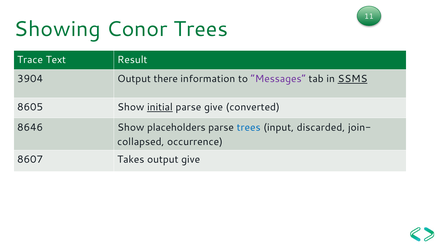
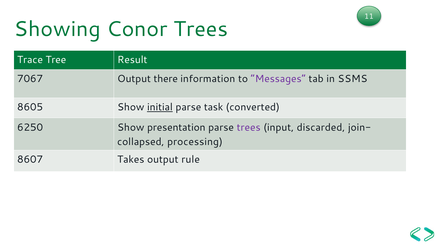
Text: Text -> Tree
3904: 3904 -> 7067
SSMS underline: present -> none
parse give: give -> task
8646: 8646 -> 6250
placeholders: placeholders -> presentation
trees at (249, 127) colour: blue -> purple
occurrence: occurrence -> processing
output give: give -> rule
